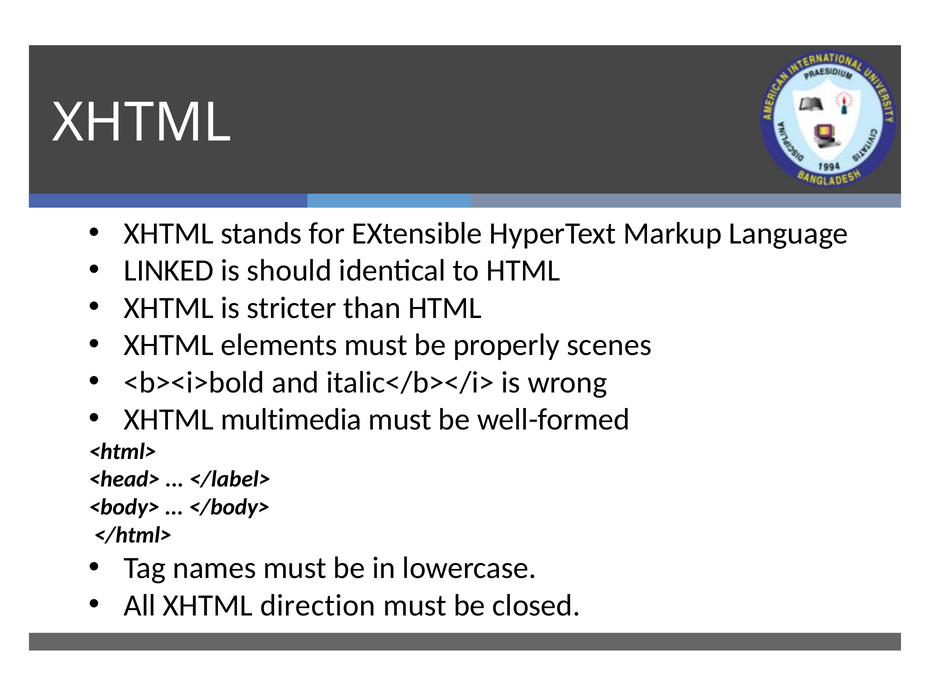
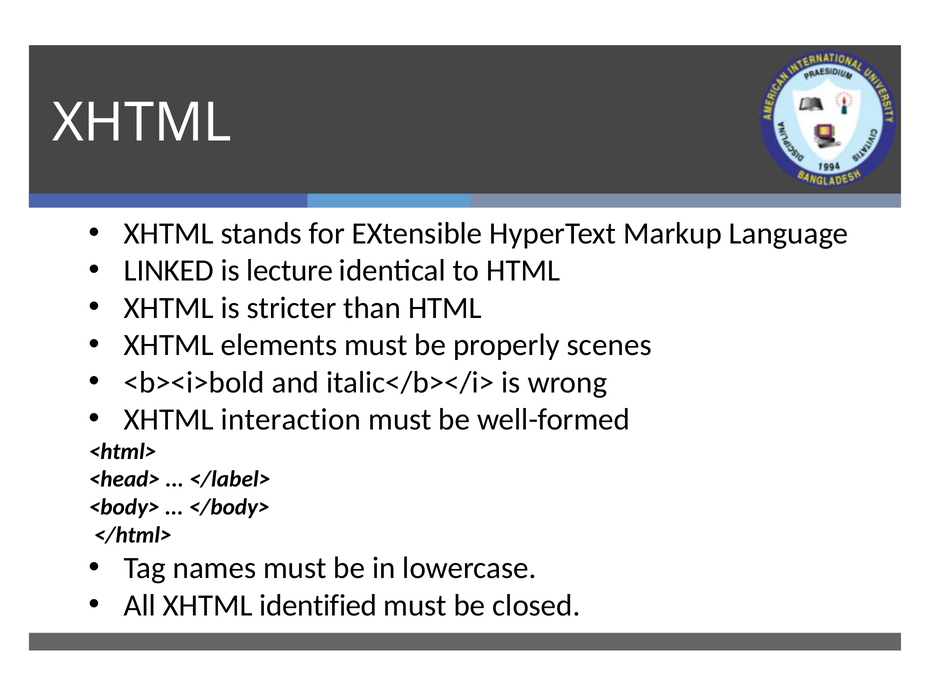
should: should -> lecture
multimedia: multimedia -> interaction
direction: direction -> identified
